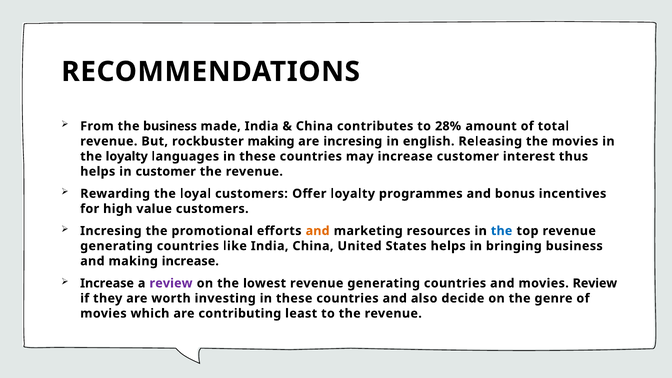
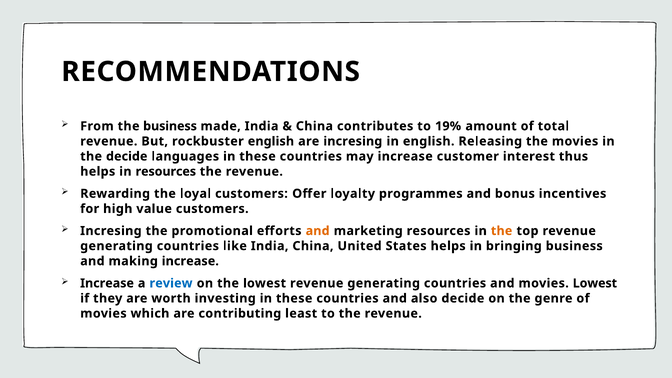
28%: 28% -> 19%
rockbuster making: making -> english
the loyalty: loyalty -> decide
in customer: customer -> resources
the at (502, 231) colour: blue -> orange
review at (171, 283) colour: purple -> blue
movies Review: Review -> Lowest
